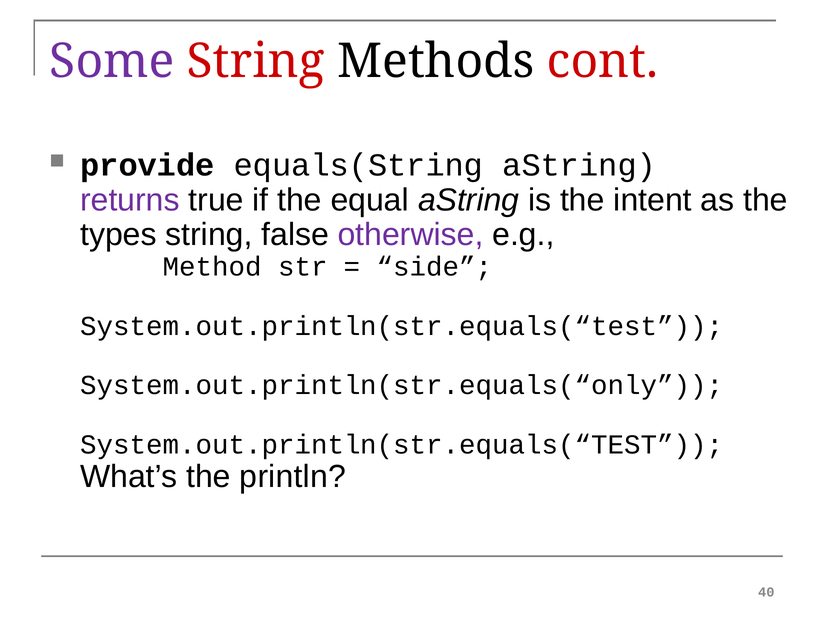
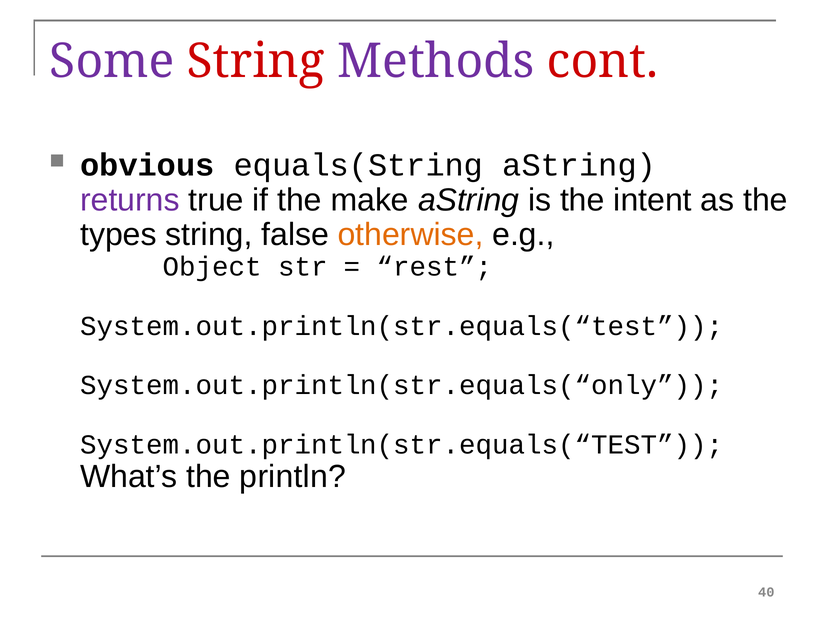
Methods colour: black -> purple
provide: provide -> obvious
equal: equal -> make
otherwise colour: purple -> orange
Method: Method -> Object
side: side -> rest
